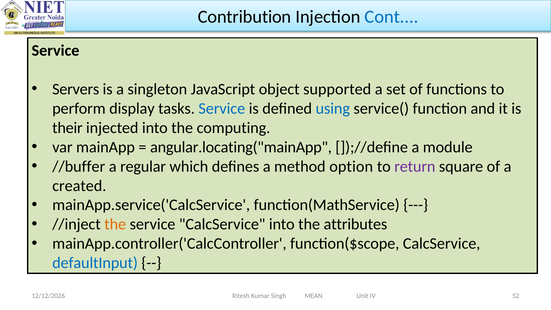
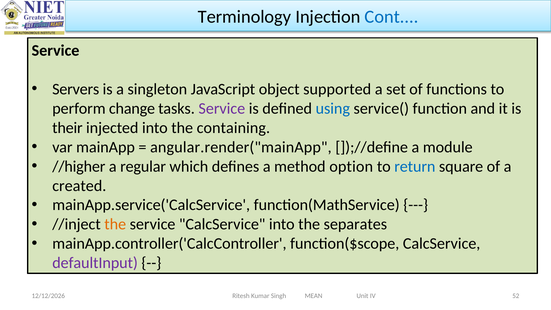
Contribution: Contribution -> Terminology
display: display -> change
Service at (222, 109) colour: blue -> purple
computing: computing -> containing
angular.locating("mainApp: angular.locating("mainApp -> angular.render("mainApp
//buffer: //buffer -> //higher
return colour: purple -> blue
attributes: attributes -> separates
defaultInput colour: blue -> purple
